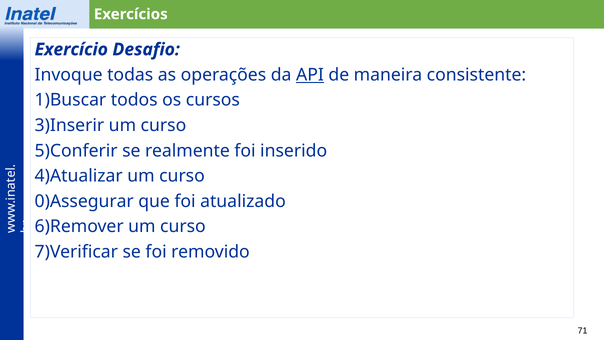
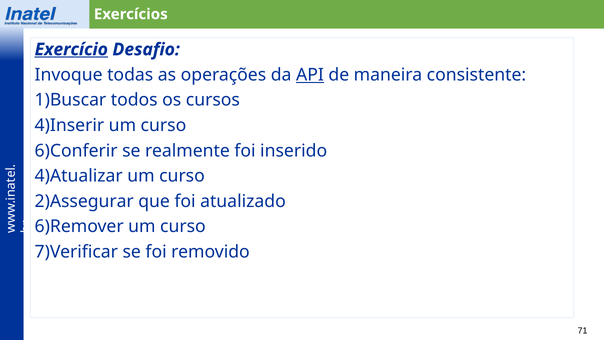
Exercício underline: none -> present
3)Inserir: 3)Inserir -> 4)Inserir
5)Conferir: 5)Conferir -> 6)Conferir
0)Assegurar: 0)Assegurar -> 2)Assegurar
